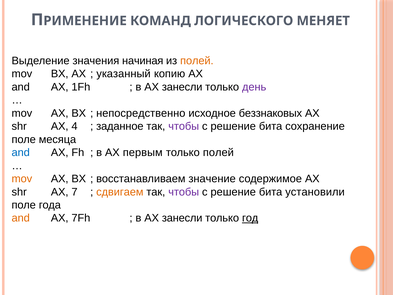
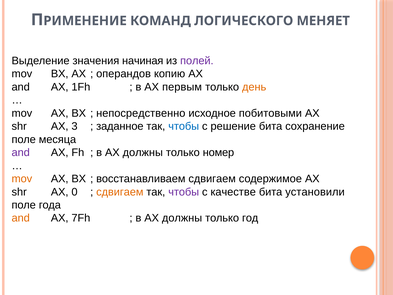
полей at (197, 61) colour: orange -> purple
указанный: указанный -> операндов
занесли at (182, 87): занесли -> первым
день colour: purple -> orange
беззнаковых: беззнаковых -> побитовыми
4: 4 -> 3
чтобы at (184, 126) colour: purple -> blue
and at (21, 152) colour: blue -> purple
первым at (143, 152): первым -> должны
только полей: полей -> номер
восстанавливаем значение: значение -> сдвигаем
7: 7 -> 0
решение at (233, 192): решение -> качестве
занесли at (182, 218): занесли -> должны
год underline: present -> none
